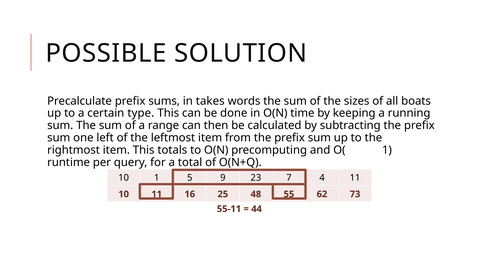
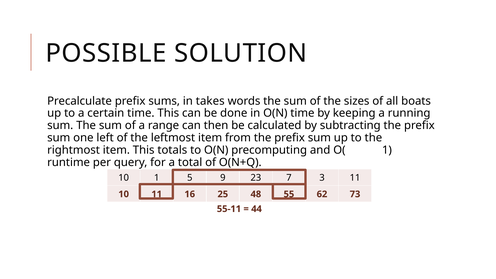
certain type: type -> time
4: 4 -> 3
